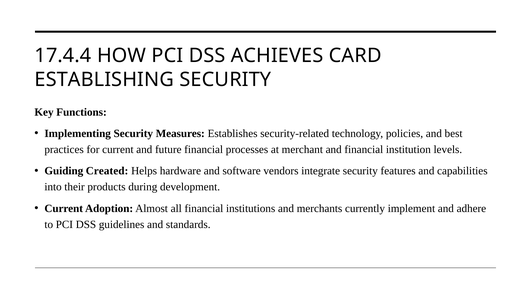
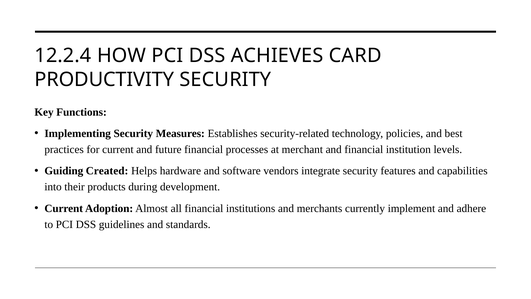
17.4.4: 17.4.4 -> 12.2.4
ESTABLISHING: ESTABLISHING -> PRODUCTIVITY
